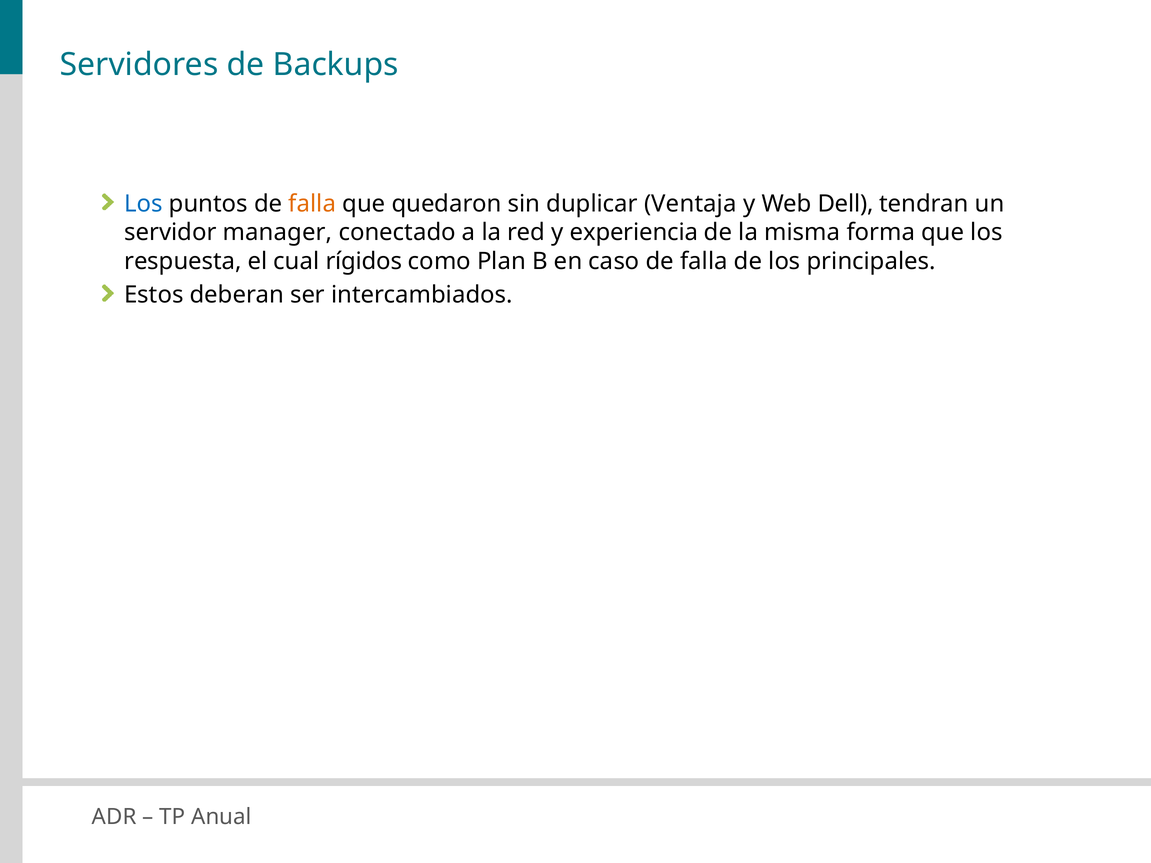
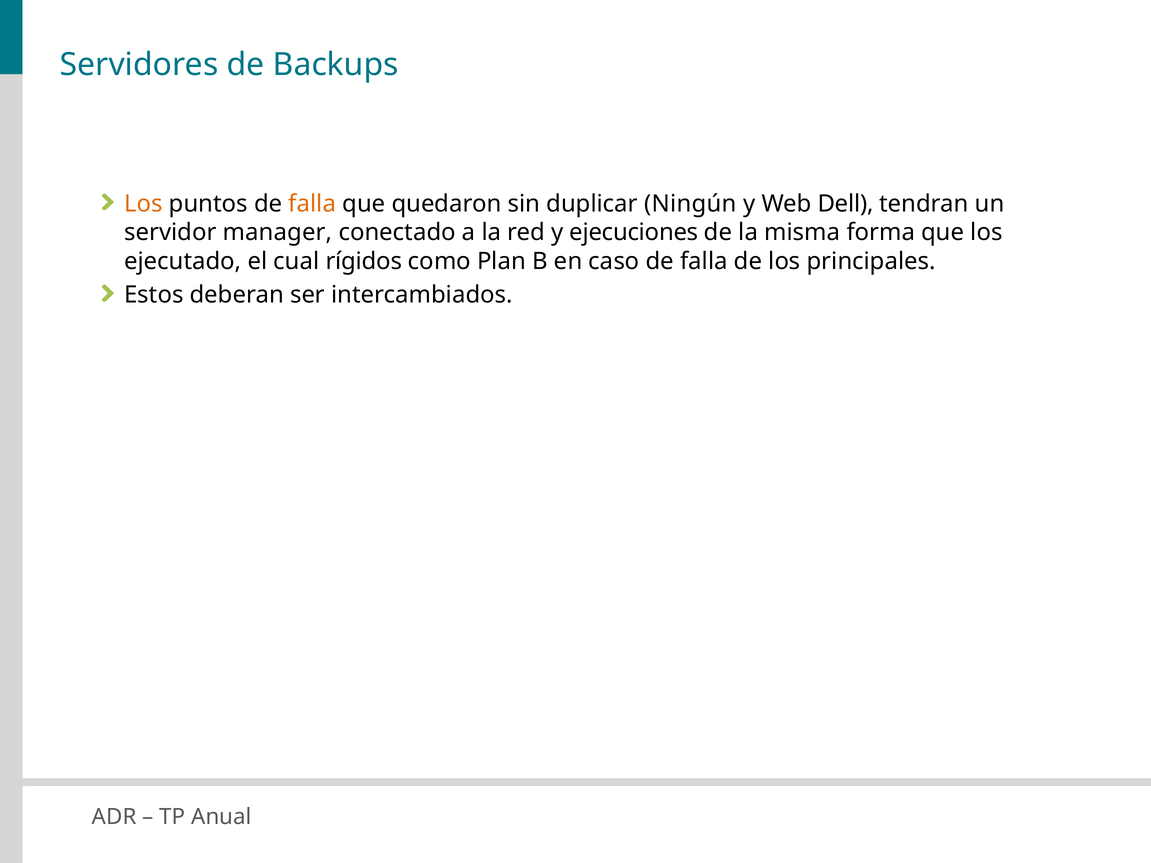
Los at (143, 204) colour: blue -> orange
Ventaja: Ventaja -> Ningún
experiencia: experiencia -> ejecuciones
respuesta: respuesta -> ejecutado
